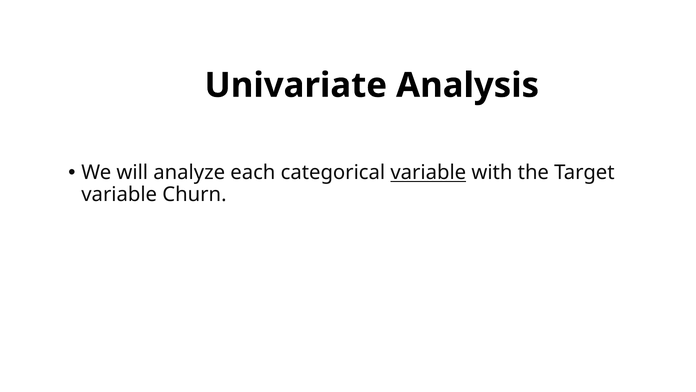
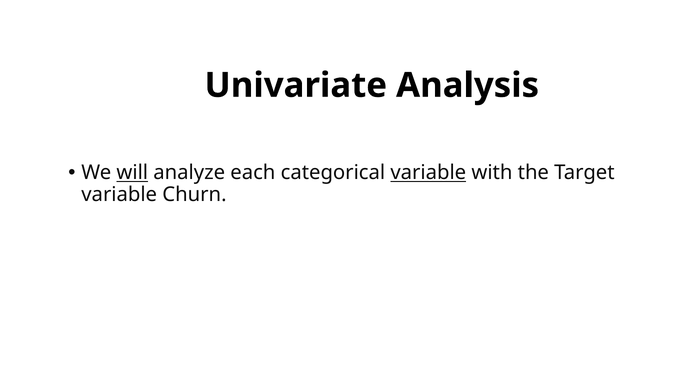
will underline: none -> present
